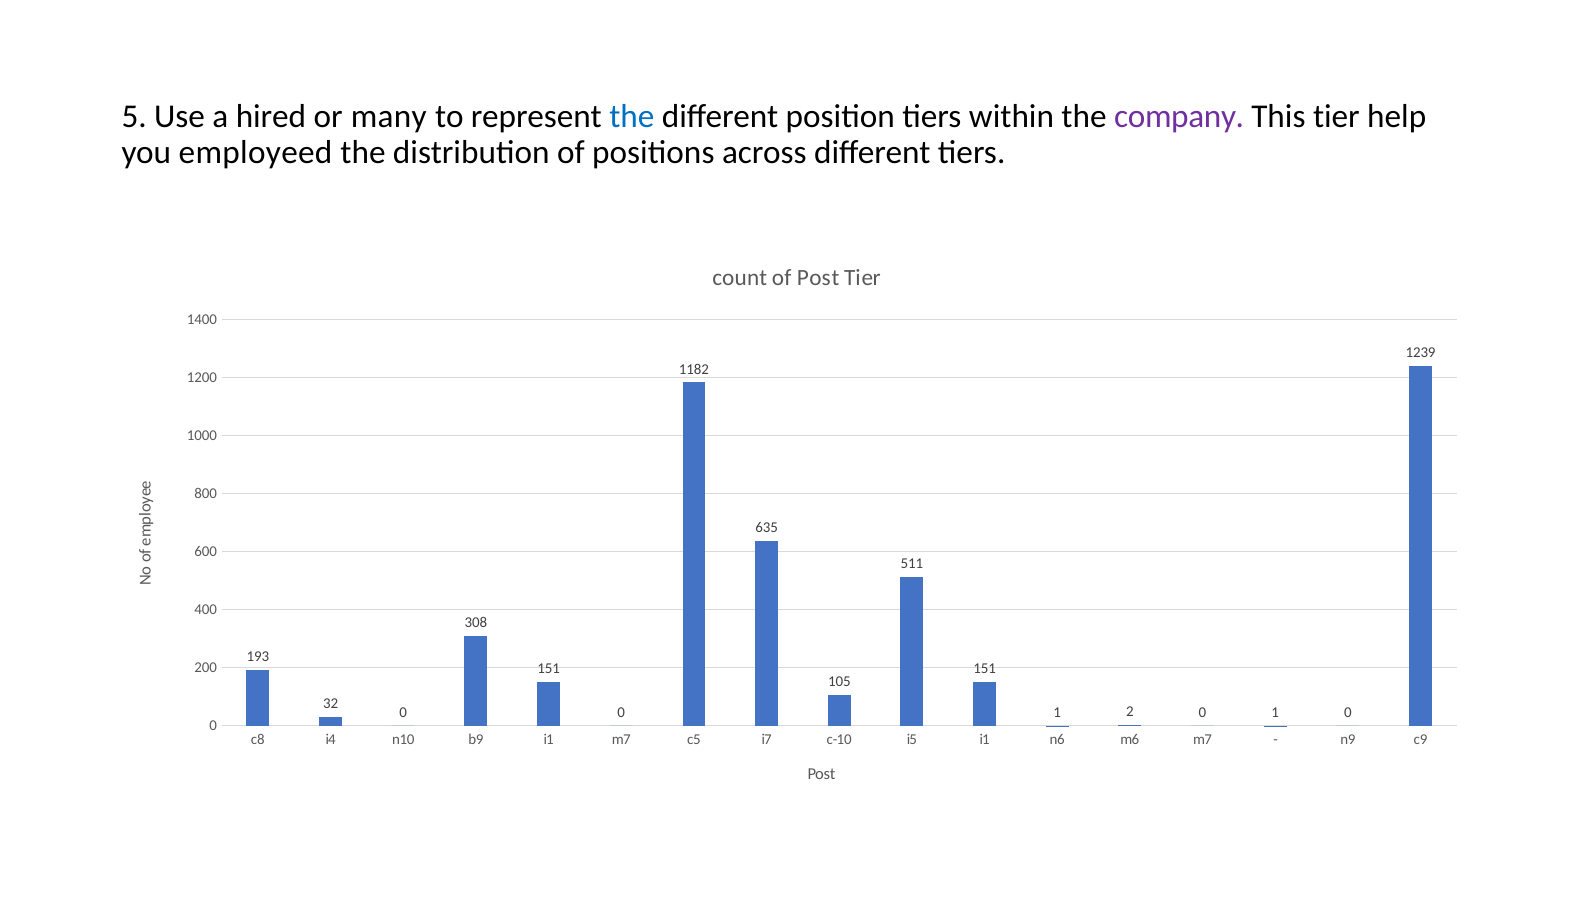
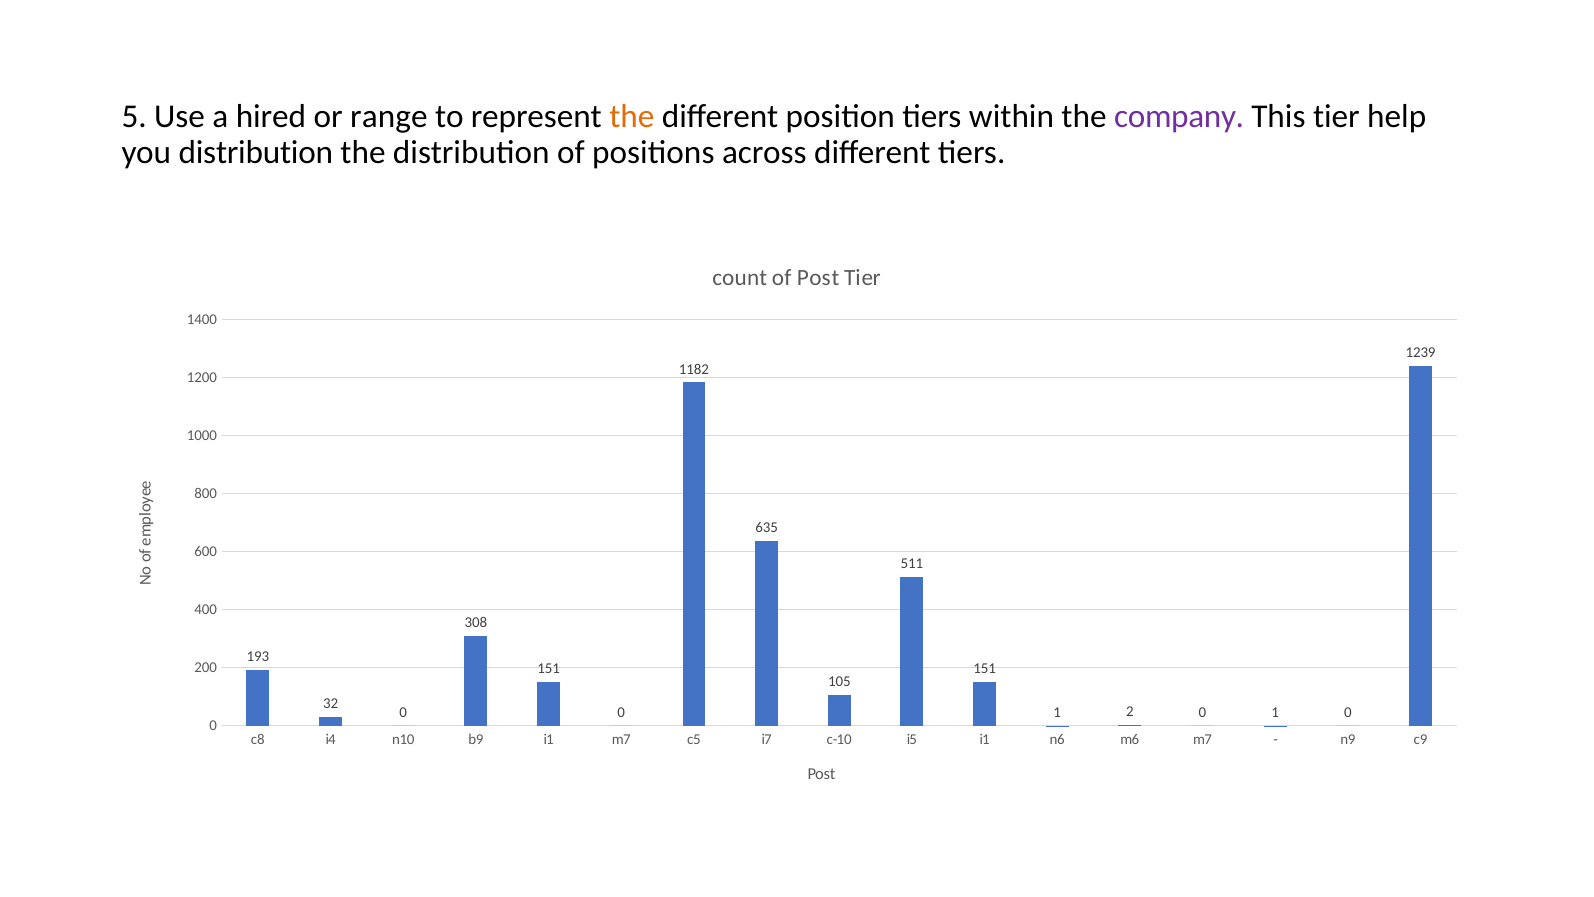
many: many -> range
the at (632, 116) colour: blue -> orange
you employeed: employeed -> distribution
